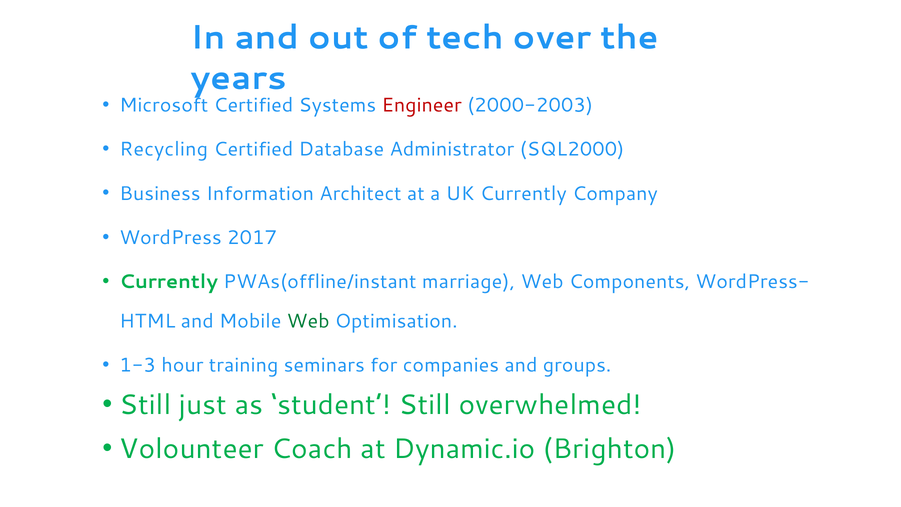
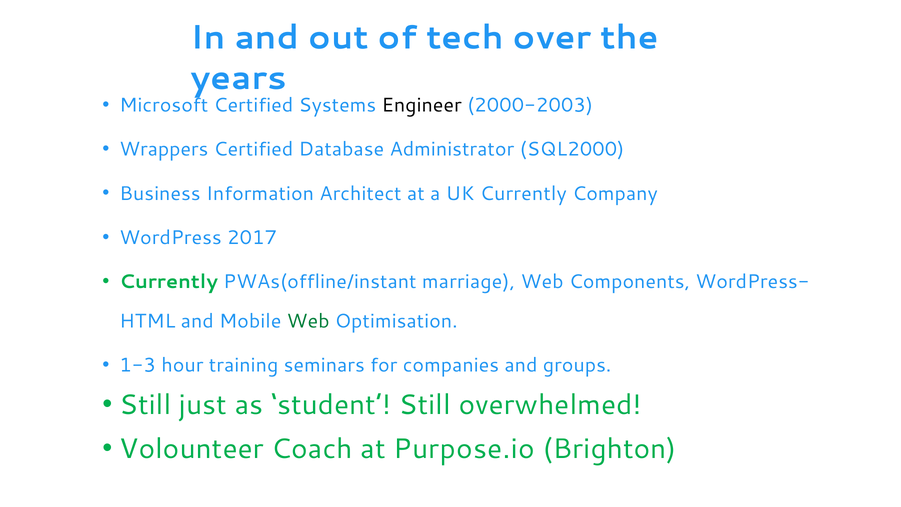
Engineer colour: red -> black
Recycling: Recycling -> Wrappers
Dynamic.io: Dynamic.io -> Purpose.io
